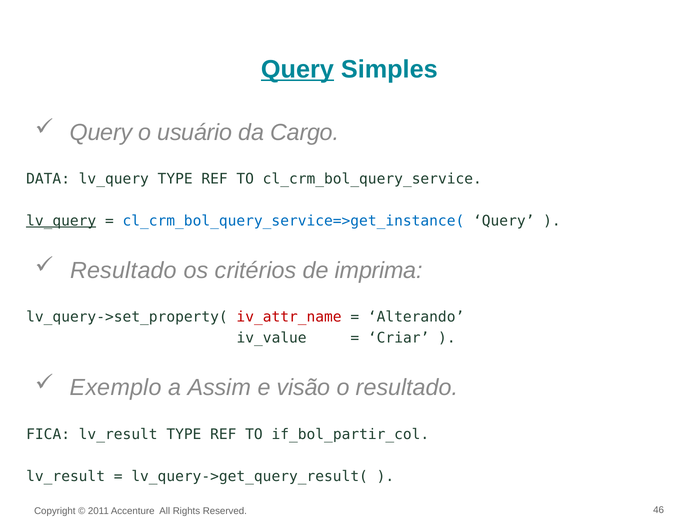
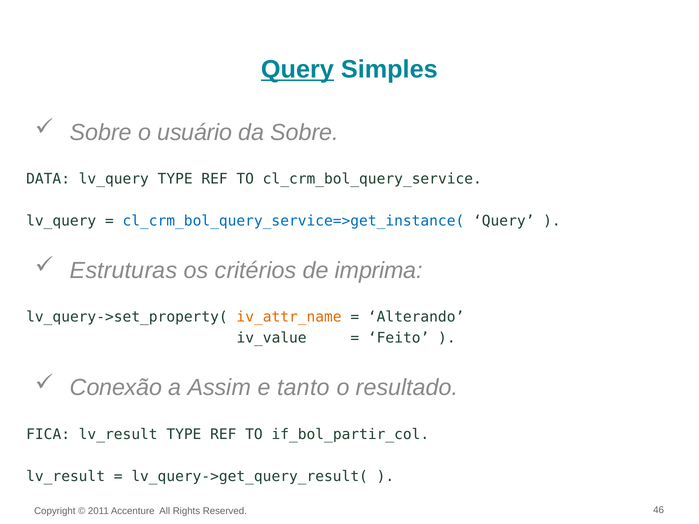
Query at (101, 132): Query -> Sobre
da Cargo: Cargo -> Sobre
lv_query at (61, 221) underline: present -> none
Resultado at (124, 271): Resultado -> Estruturas
iv_attr_name colour: red -> orange
Criar: Criar -> Feito
Exemplo: Exemplo -> Conexão
visão: visão -> tanto
